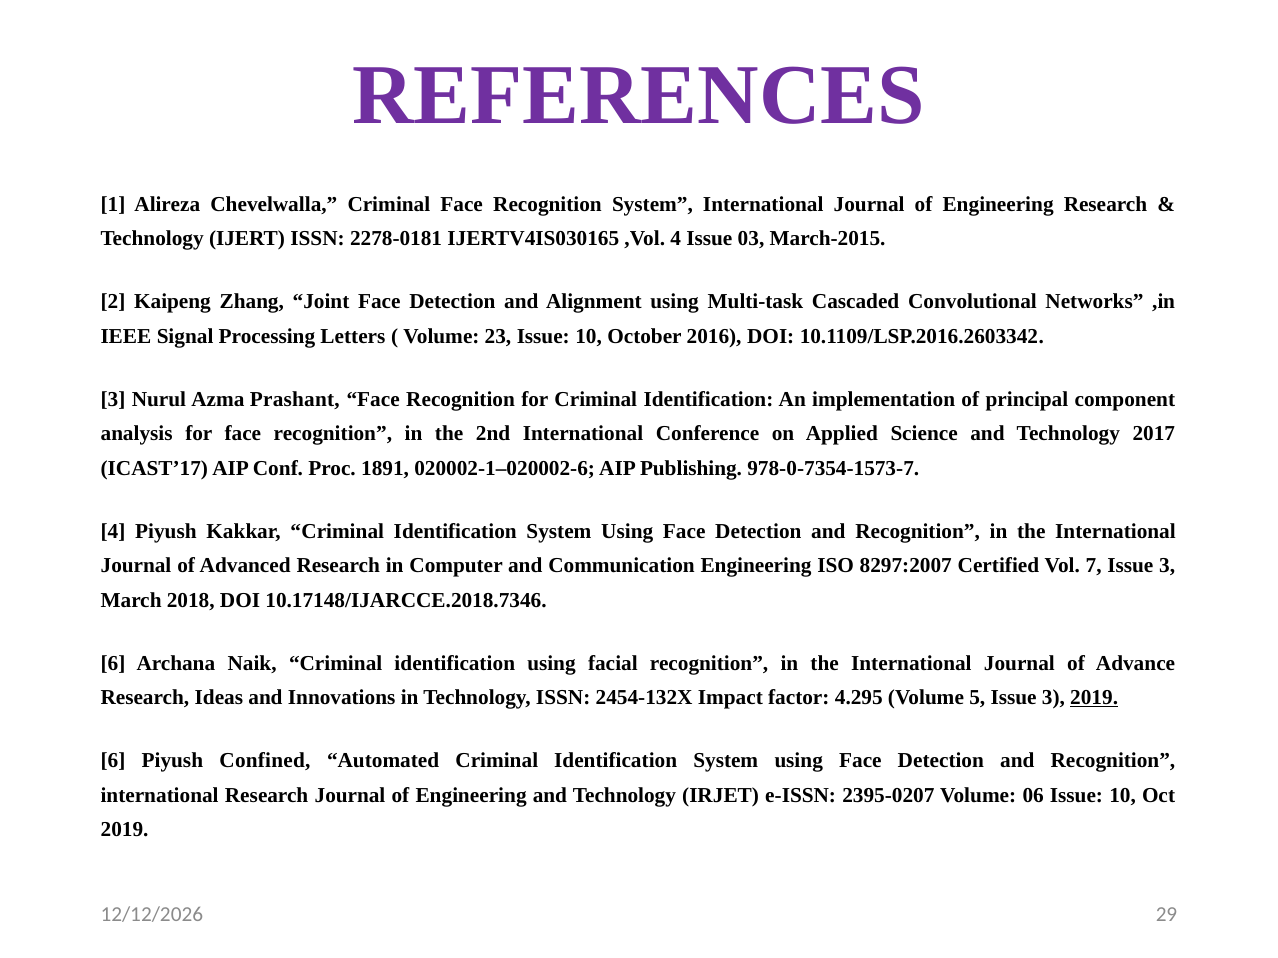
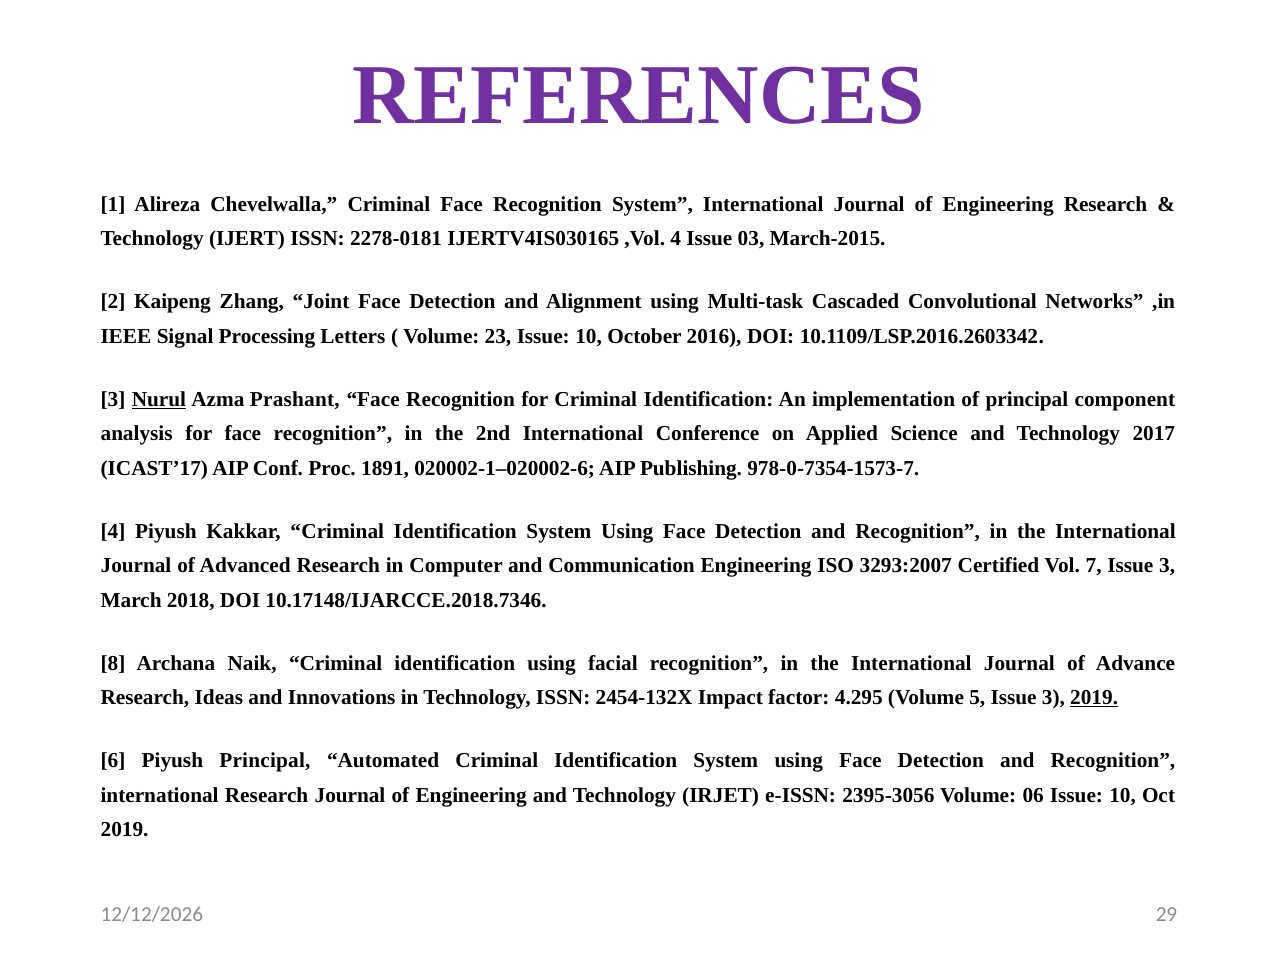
Nurul underline: none -> present
8297:2007: 8297:2007 -> 3293:2007
6 at (113, 664): 6 -> 8
Piyush Confined: Confined -> Principal
2395-0207: 2395-0207 -> 2395-3056
